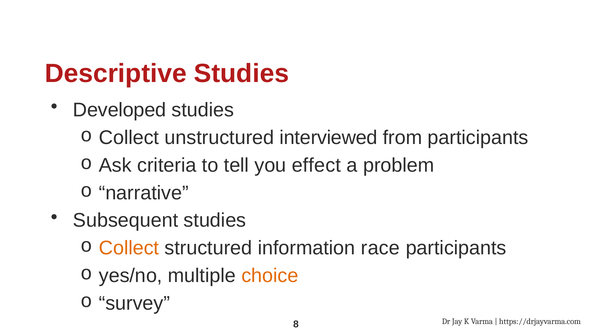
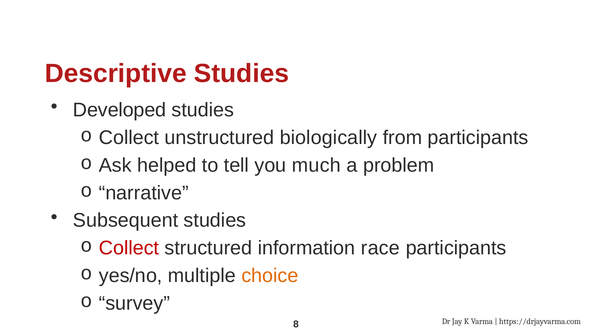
interviewed: interviewed -> biologically
criteria: criteria -> helped
effect: effect -> much
Collect at (129, 248) colour: orange -> red
